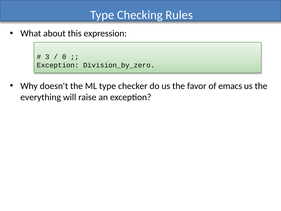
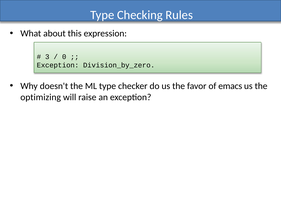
everything: everything -> optimizing
